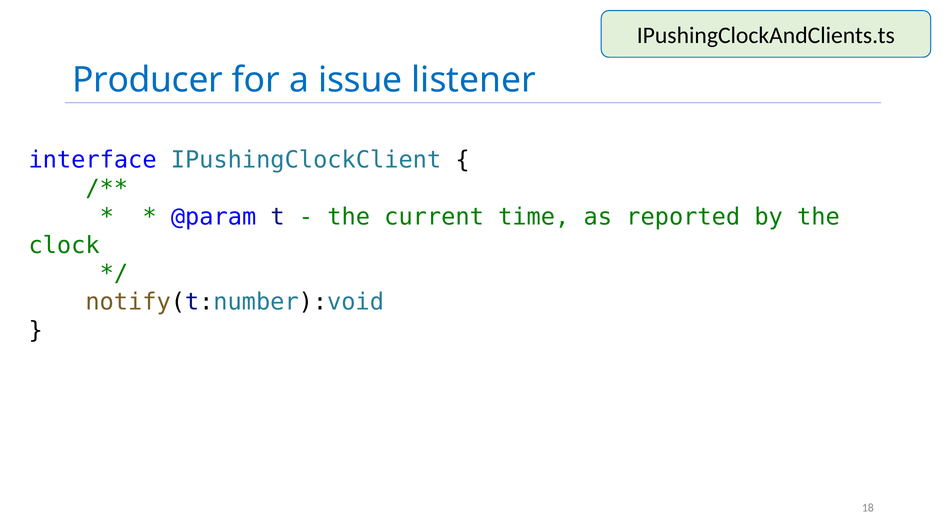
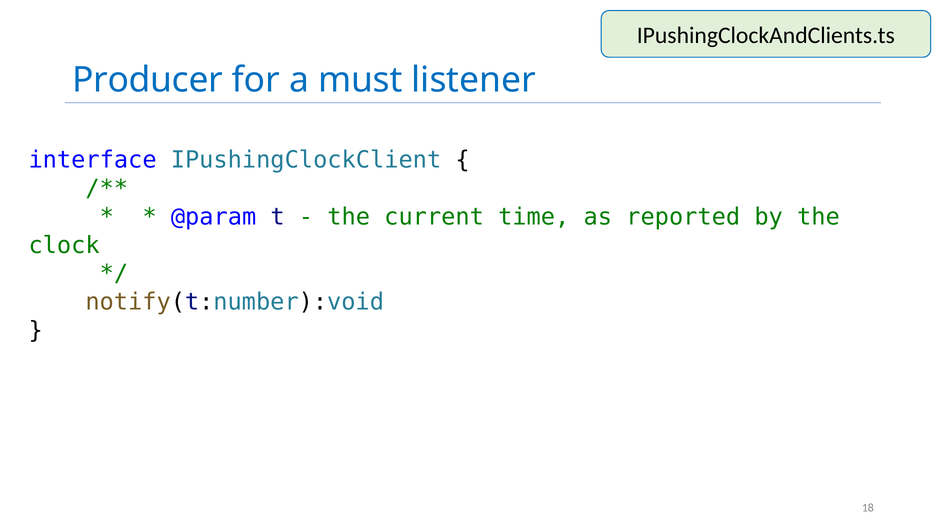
issue: issue -> must
